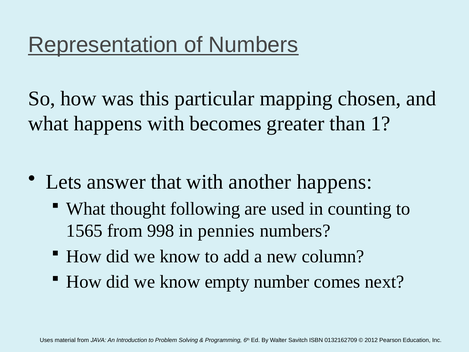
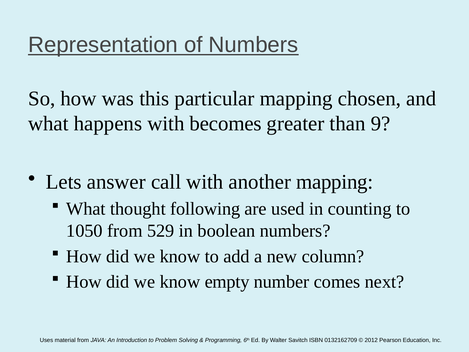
1: 1 -> 9
that: that -> call
another happens: happens -> mapping
1565: 1565 -> 1050
998: 998 -> 529
pennies: pennies -> boolean
